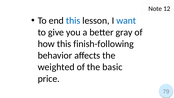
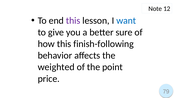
this at (73, 21) colour: blue -> purple
gray: gray -> sure
basic: basic -> point
